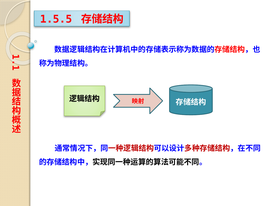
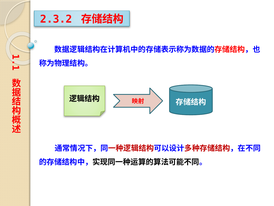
1.5.5: 1.5.5 -> 2.3.2
